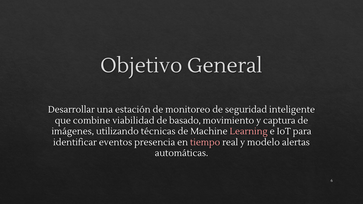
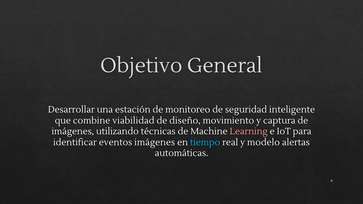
basado: basado -> diseño
eventos presencia: presencia -> imágenes
tiempo colour: pink -> light blue
